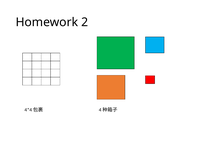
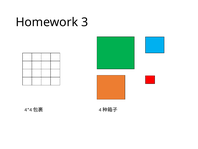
2: 2 -> 3
